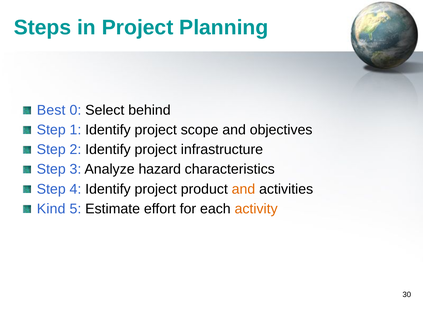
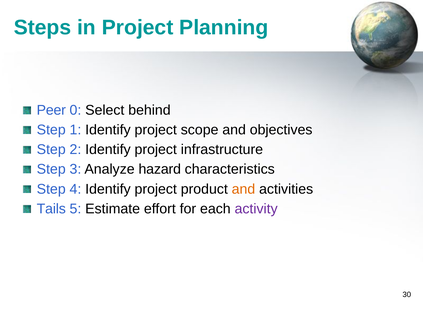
Best: Best -> Peer
Kind: Kind -> Tails
activity colour: orange -> purple
